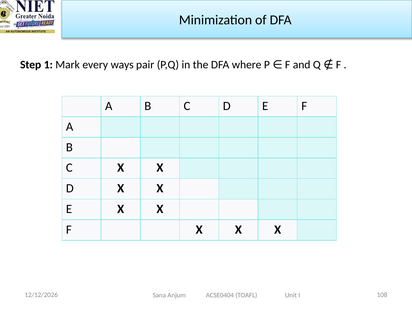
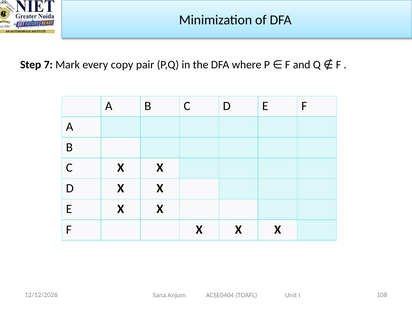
1: 1 -> 7
ways: ways -> copy
